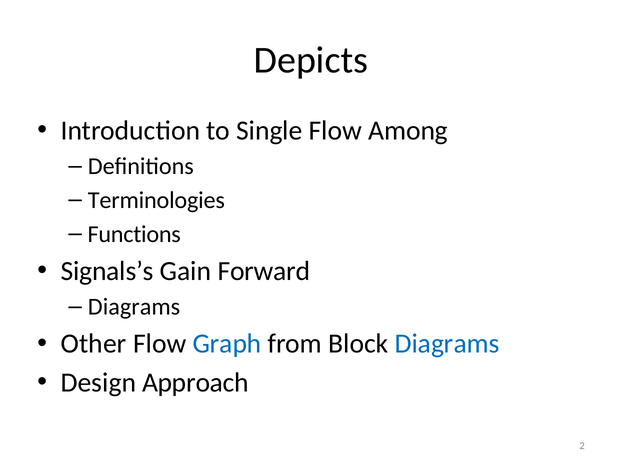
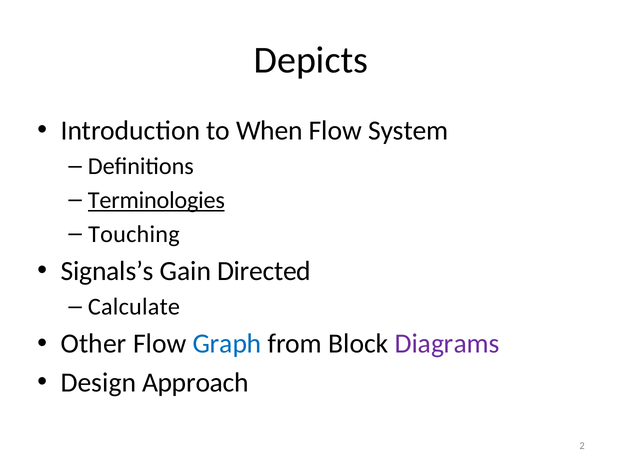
Single: Single -> When
Among: Among -> System
Terminologies underline: none -> present
Functions: Functions -> Touching
Forward: Forward -> Directed
Diagrams at (134, 307): Diagrams -> Calculate
Diagrams at (447, 343) colour: blue -> purple
